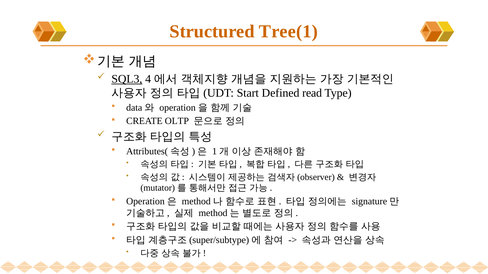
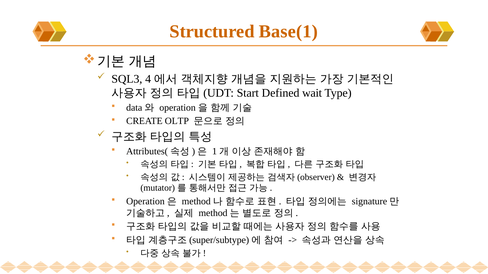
Tree(1: Tree(1 -> Base(1
SQL3 underline: present -> none
read: read -> wait
